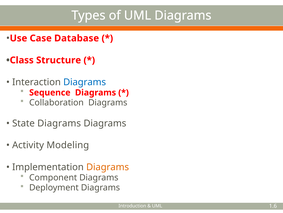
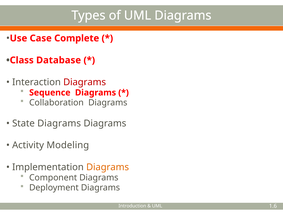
Database: Database -> Complete
Structure: Structure -> Database
Diagrams at (85, 82) colour: blue -> red
